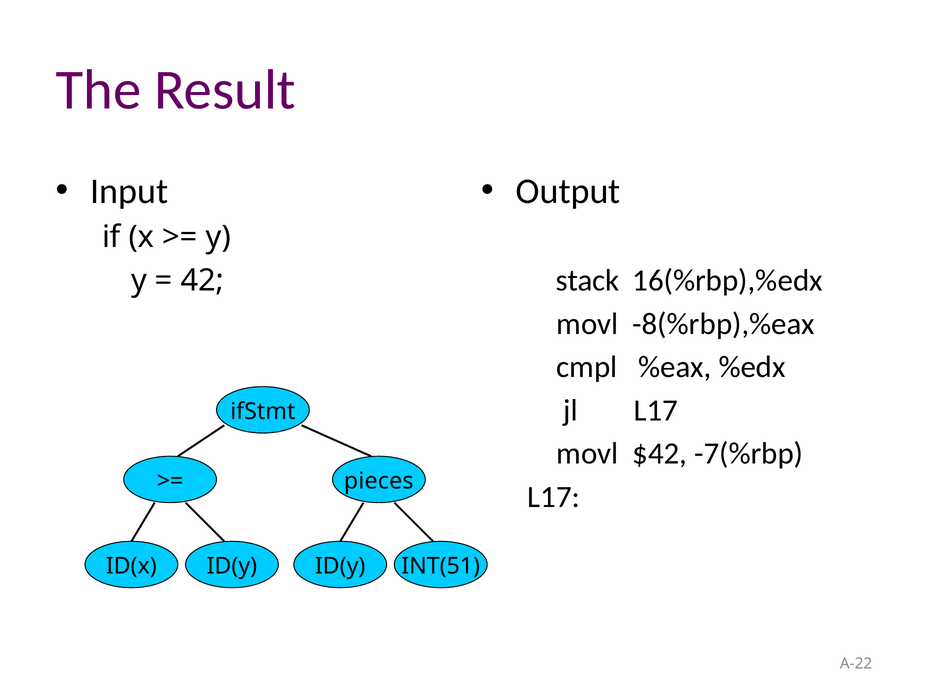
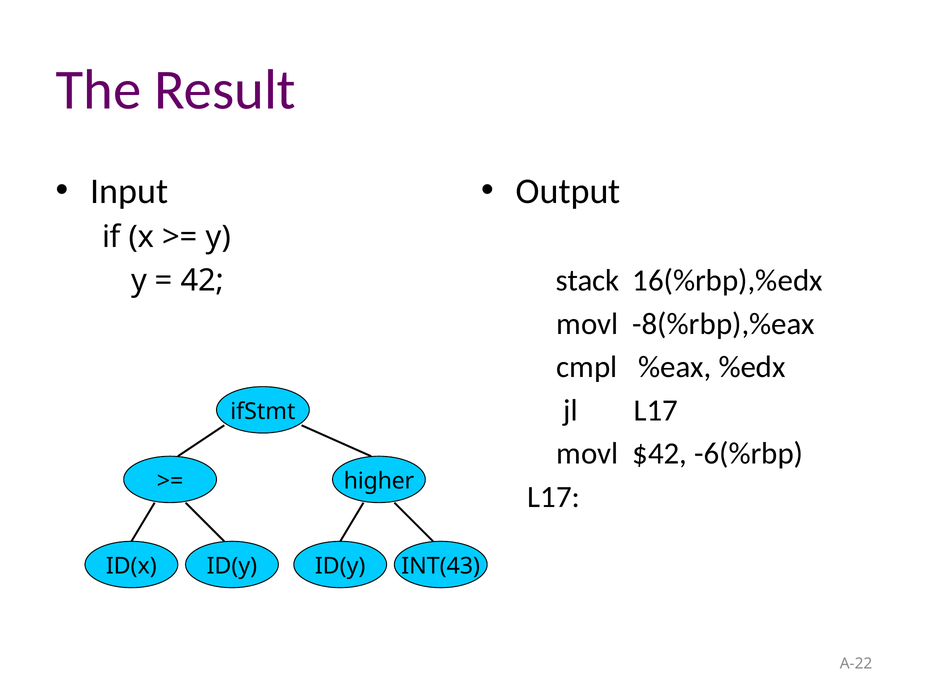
-7(%rbp: -7(%rbp -> -6(%rbp
pieces: pieces -> higher
INT(51: INT(51 -> INT(43
